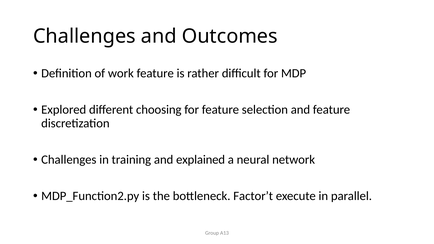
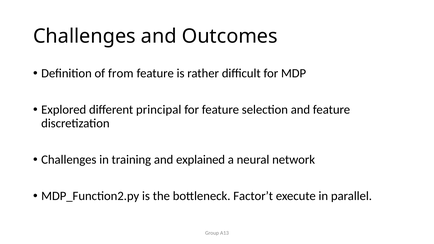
work: work -> from
choosing: choosing -> principal
